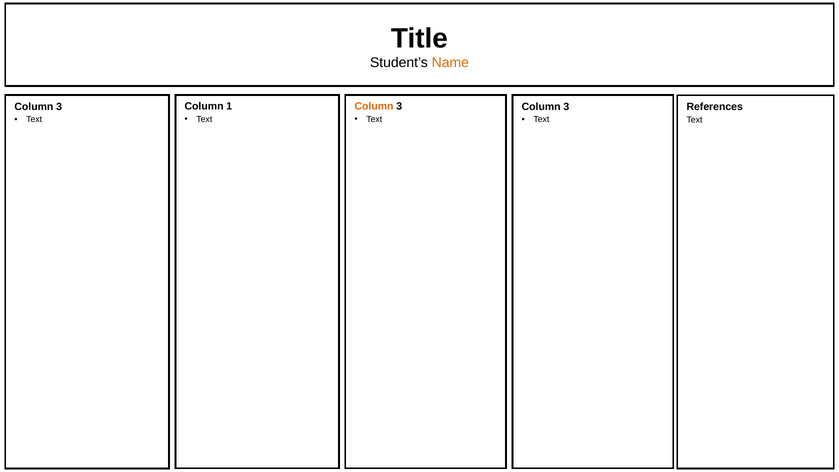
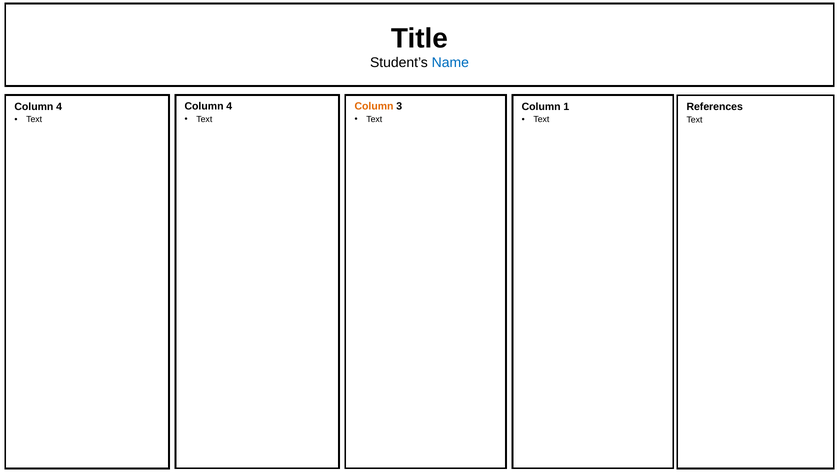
Name colour: orange -> blue
1 at (229, 106): 1 -> 4
3 at (59, 107): 3 -> 4
3 at (566, 107): 3 -> 1
